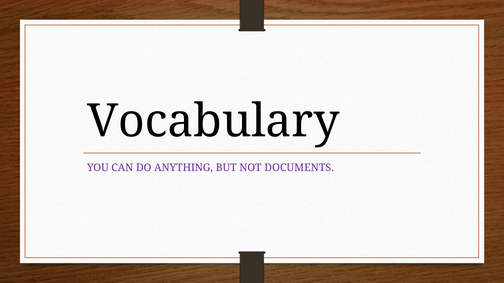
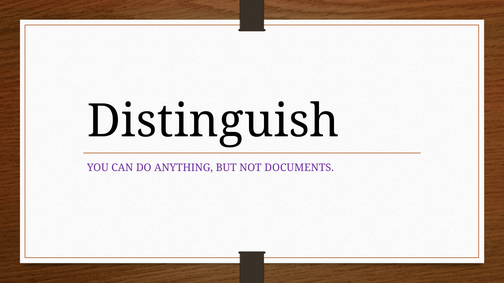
Vocabulary: Vocabulary -> Distinguish
